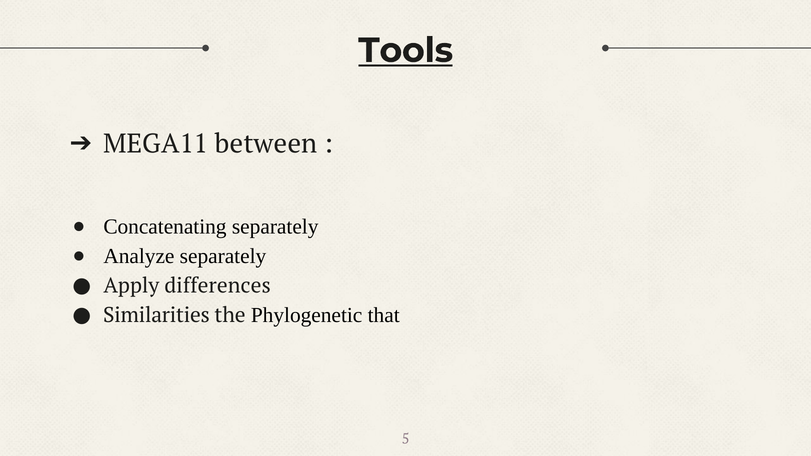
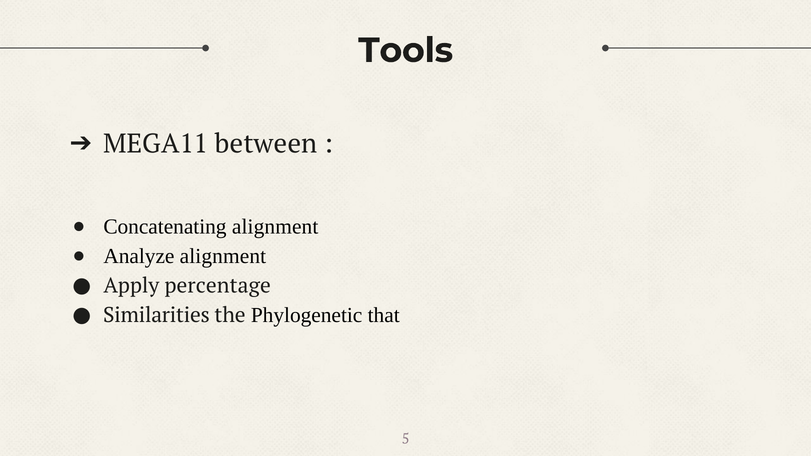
Tools underline: present -> none
Concatenating separately: separately -> alignment
Analyze separately: separately -> alignment
differences: differences -> percentage
